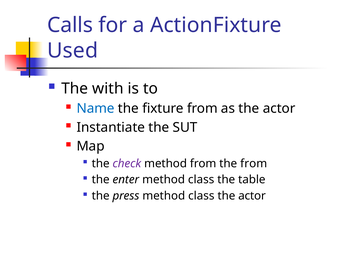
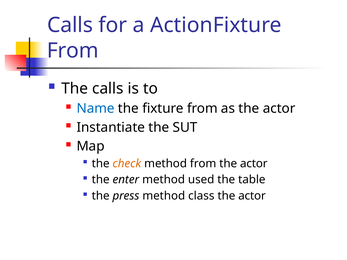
Used at (73, 51): Used -> From
The with: with -> calls
check colour: purple -> orange
from the from: from -> actor
enter method class: class -> used
